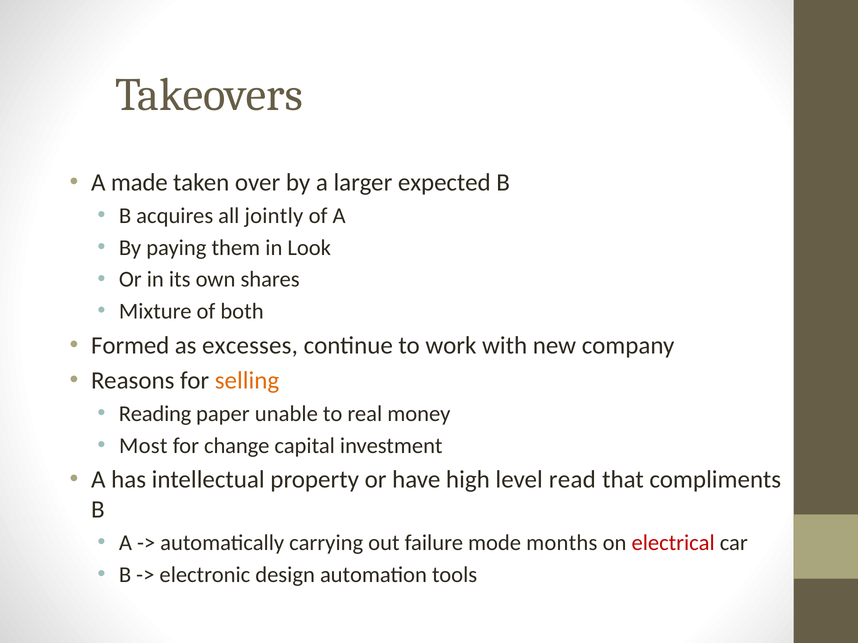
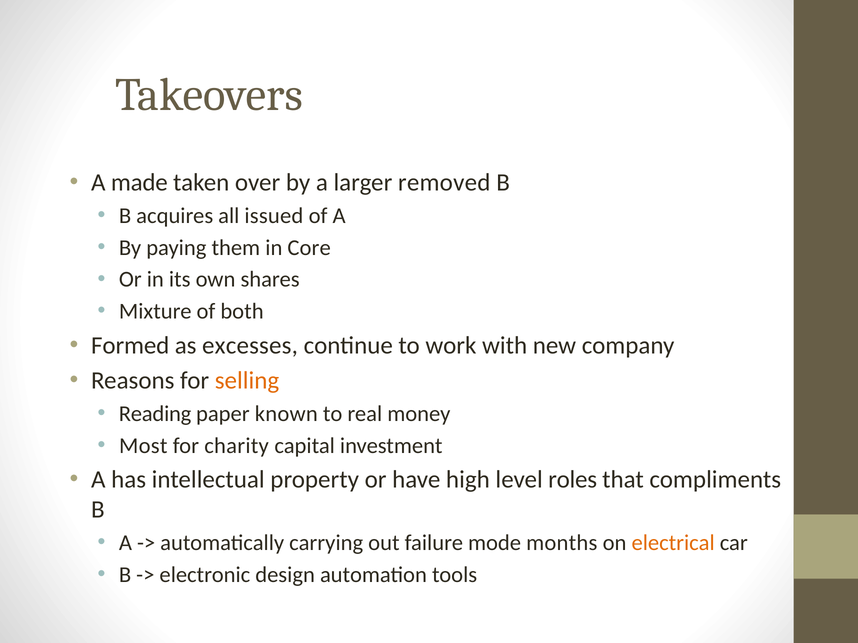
expected: expected -> removed
jointly: jointly -> issued
Look: Look -> Core
unable: unable -> known
change: change -> charity
read: read -> roles
electrical colour: red -> orange
